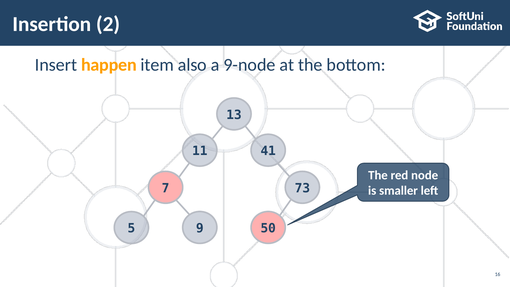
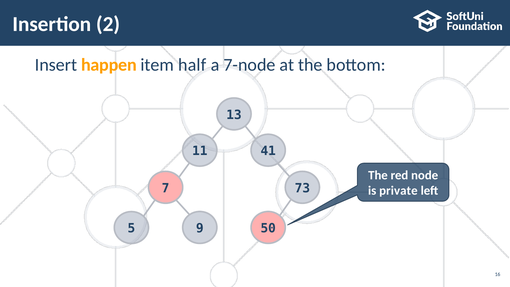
also: also -> half
9-node: 9-node -> 7-node
smaller: smaller -> private
